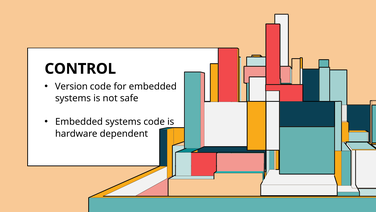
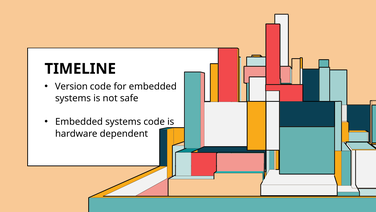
CONTROL: CONTROL -> TIMELINE
